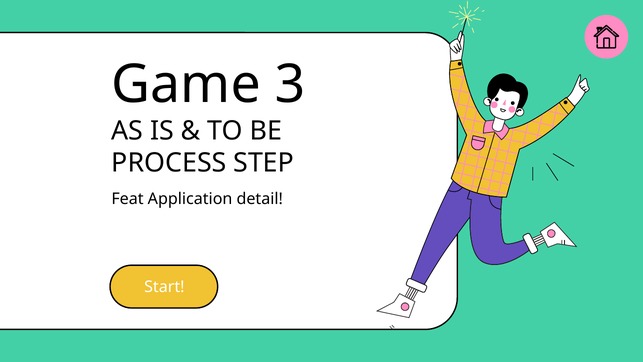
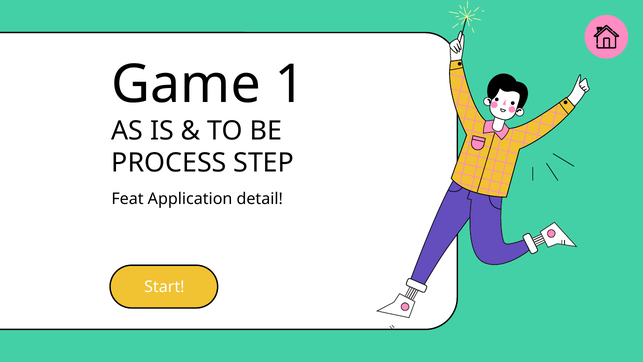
3: 3 -> 1
